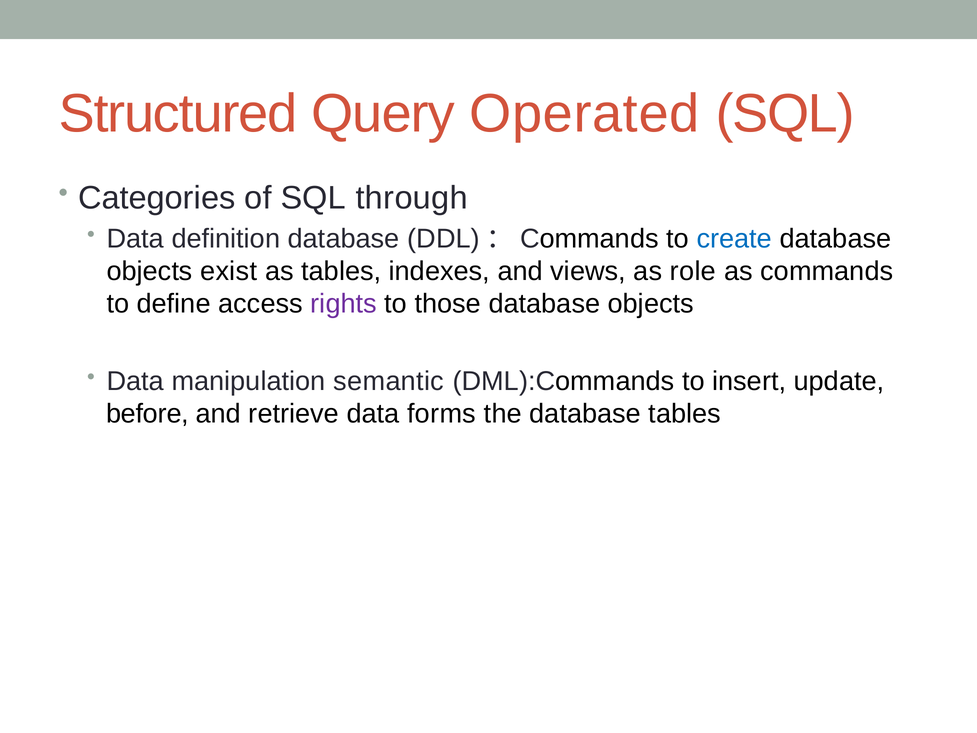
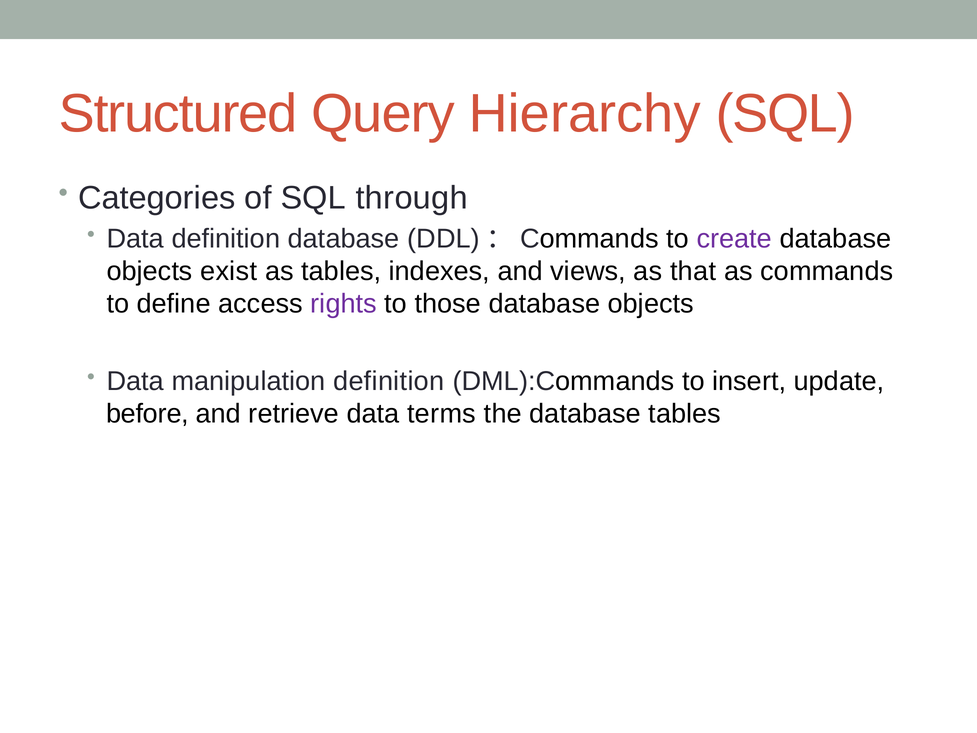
Operated: Operated -> Hierarchy
create colour: blue -> purple
role: role -> that
manipulation semantic: semantic -> definition
forms: forms -> terms
